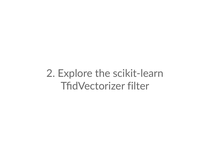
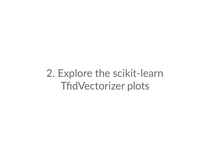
filter: filter -> plots
